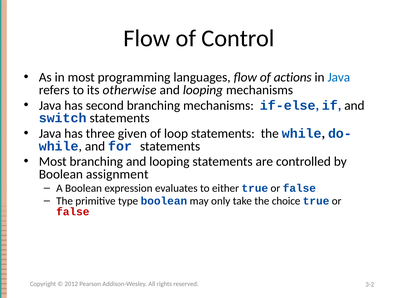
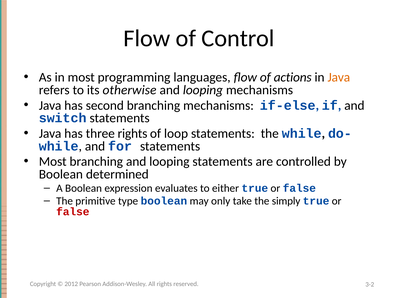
Java at (339, 77) colour: blue -> orange
three given: given -> rights
assignment: assignment -> determined
choice: choice -> simply
